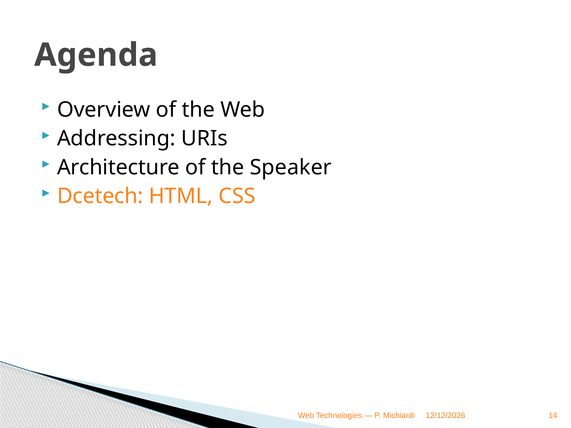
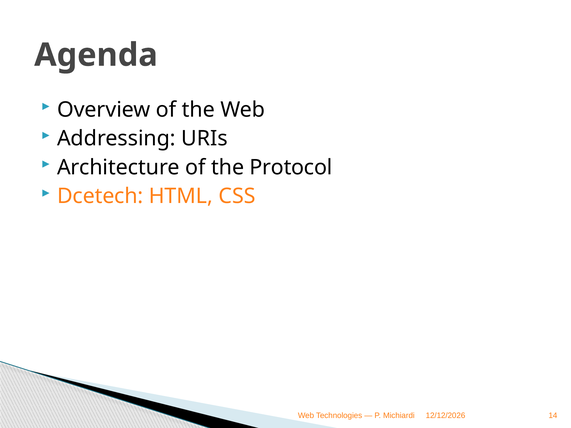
Speaker: Speaker -> Protocol
